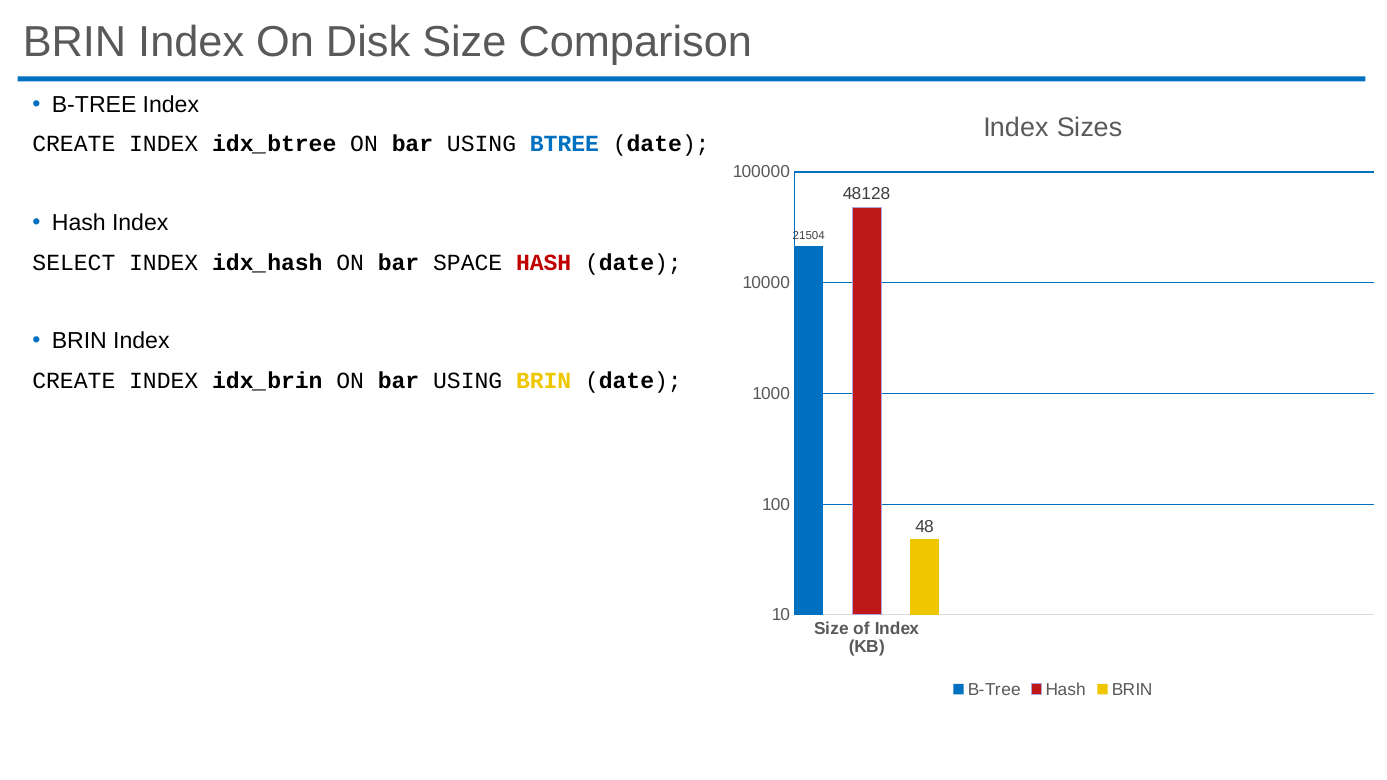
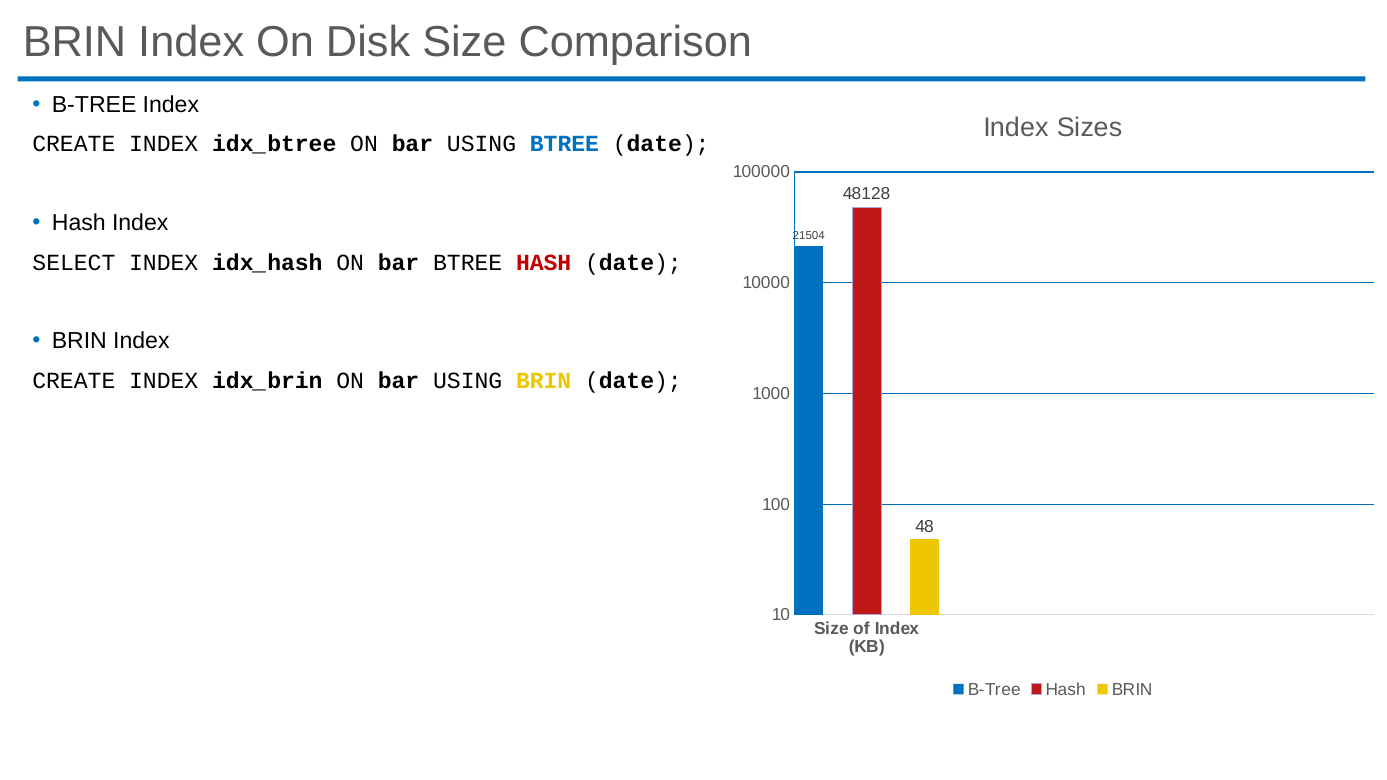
bar SPACE: SPACE -> BTREE
